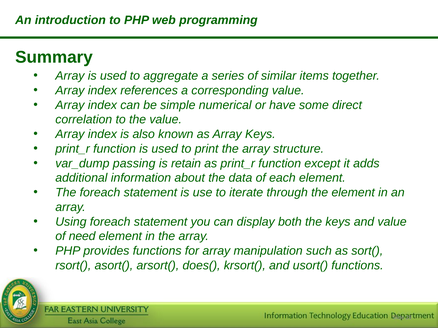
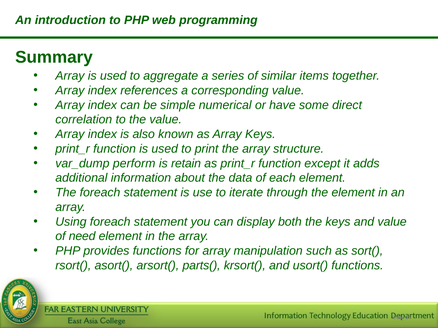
passing: passing -> perform
does(: does( -> parts(
